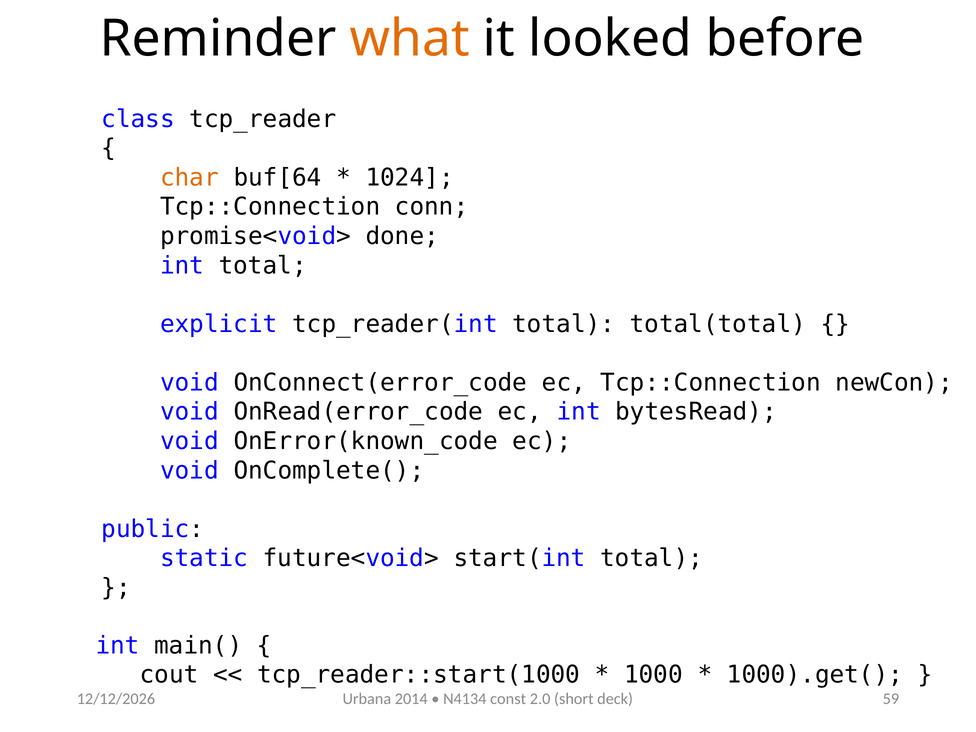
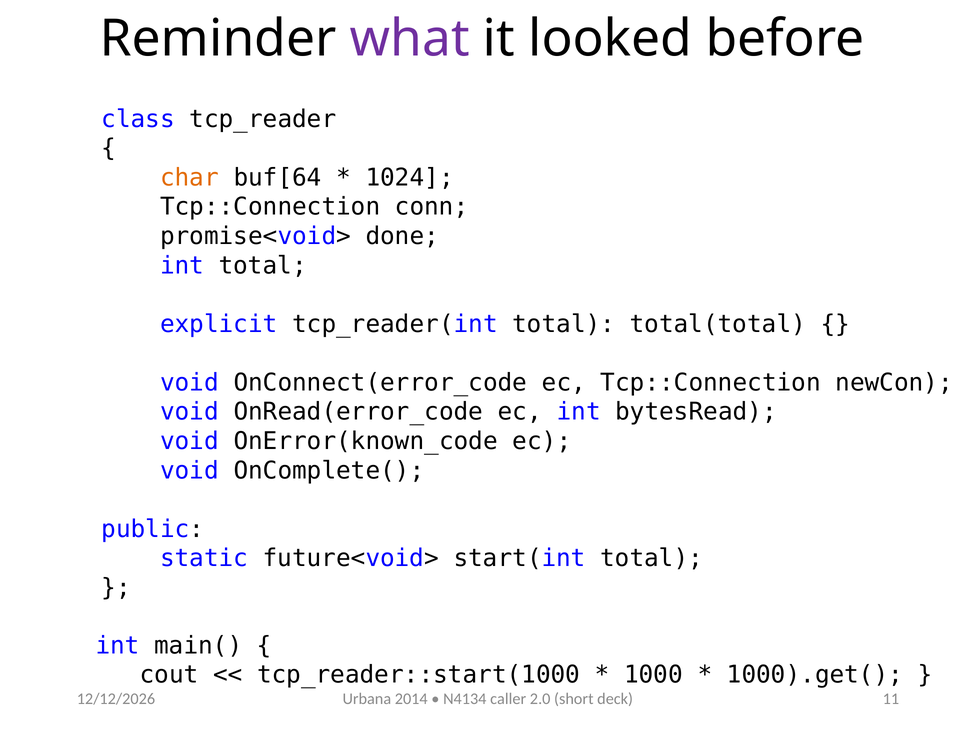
what colour: orange -> purple
const: const -> caller
59: 59 -> 11
